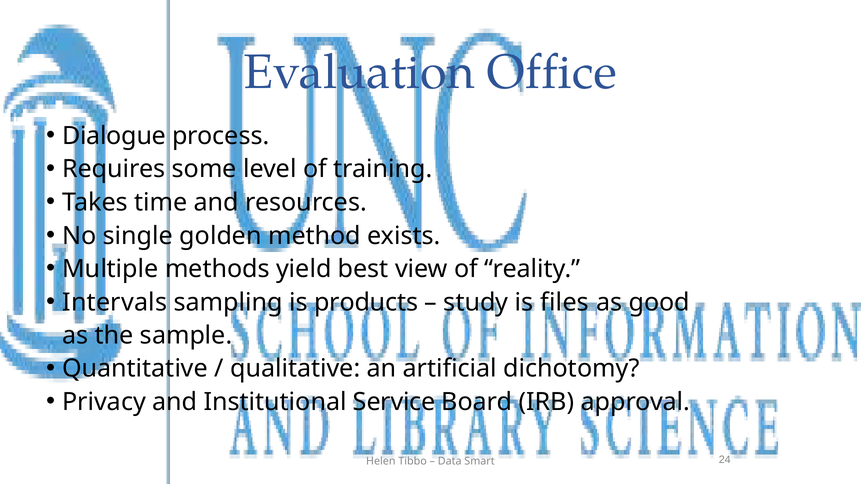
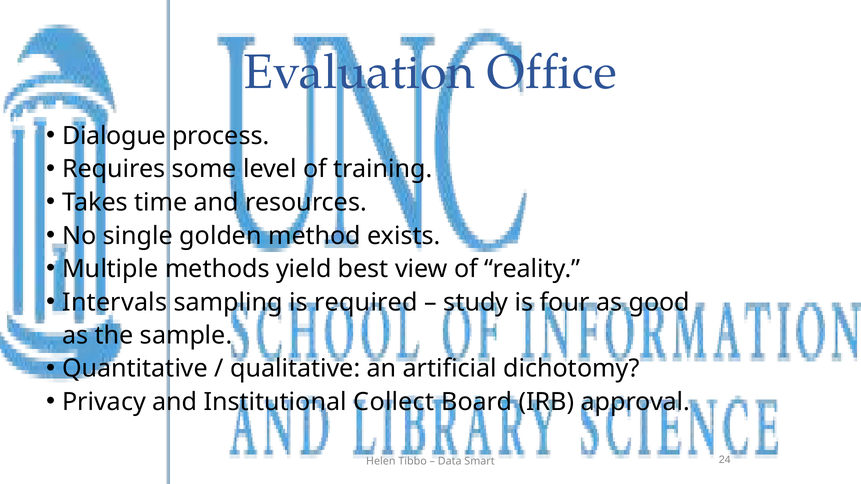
products: products -> required
files: files -> four
Service: Service -> Collect
